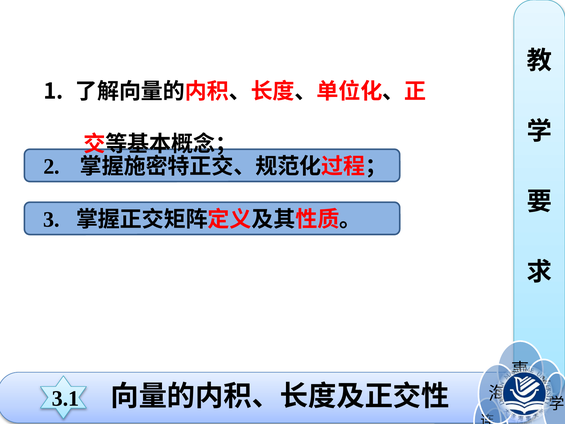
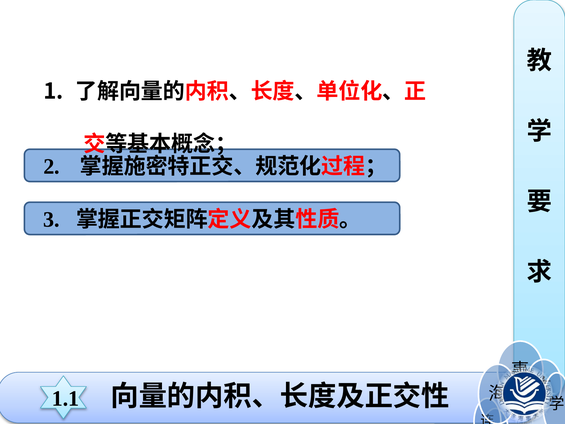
3.1: 3.1 -> 1.1
